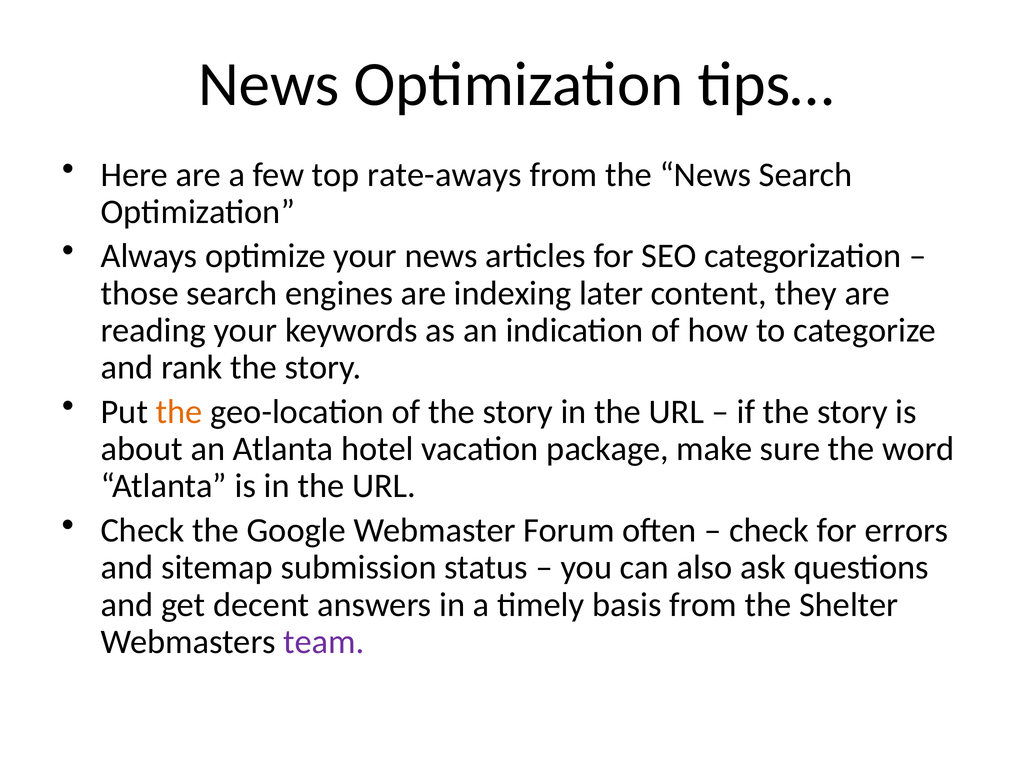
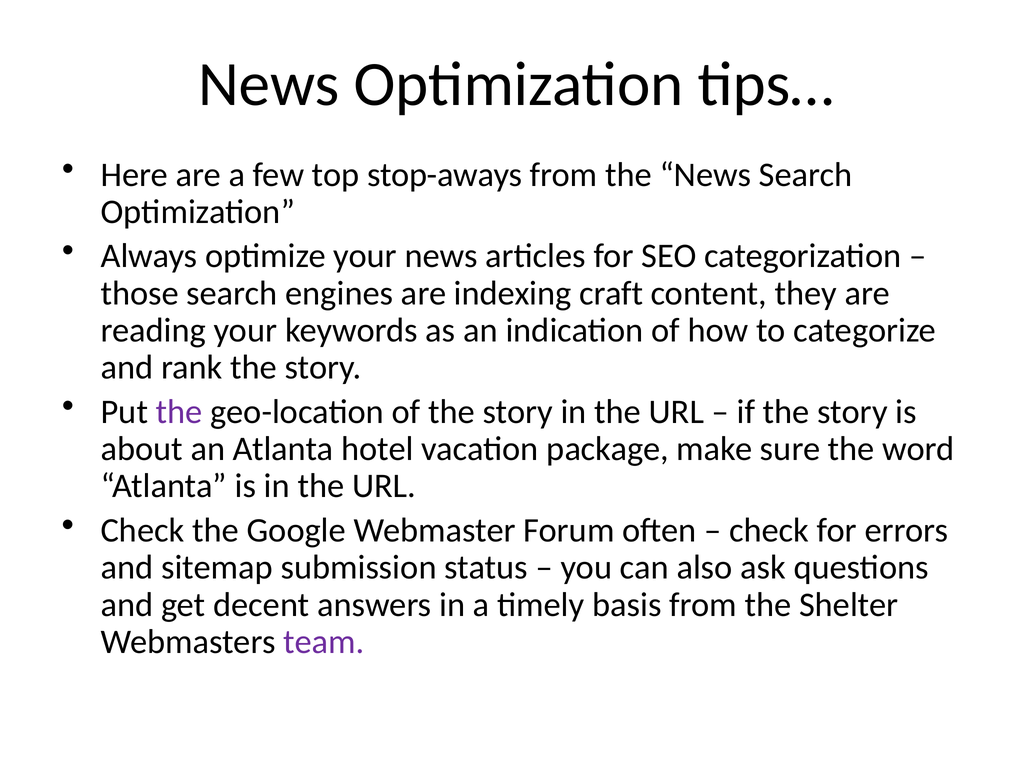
rate-aways: rate-aways -> stop-aways
later: later -> craft
the at (179, 412) colour: orange -> purple
